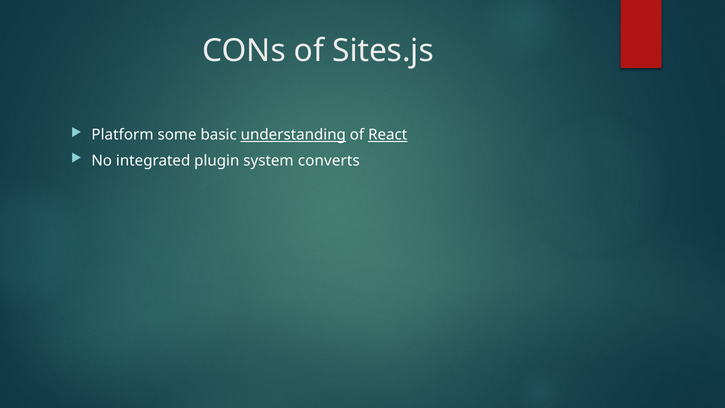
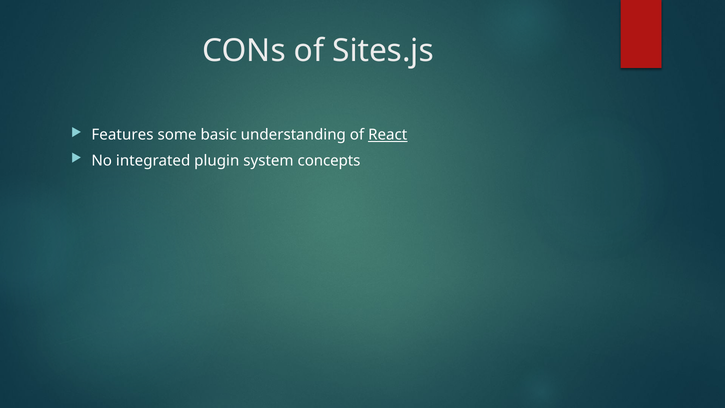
Platform: Platform -> Features
understanding underline: present -> none
converts: converts -> concepts
